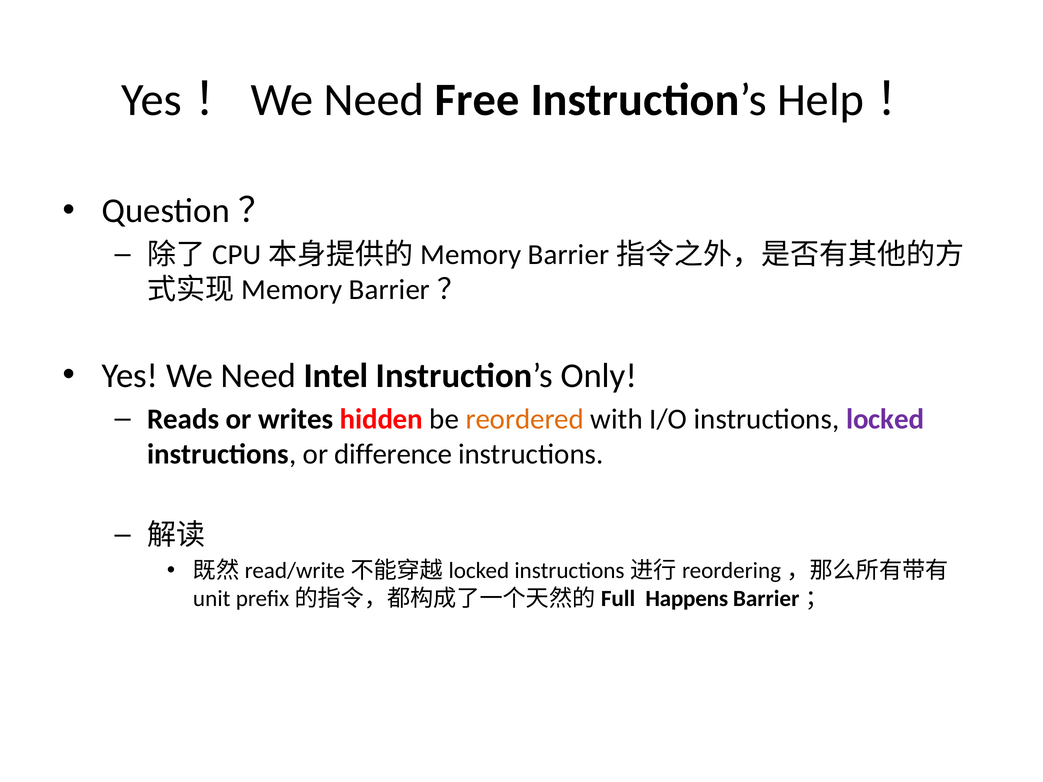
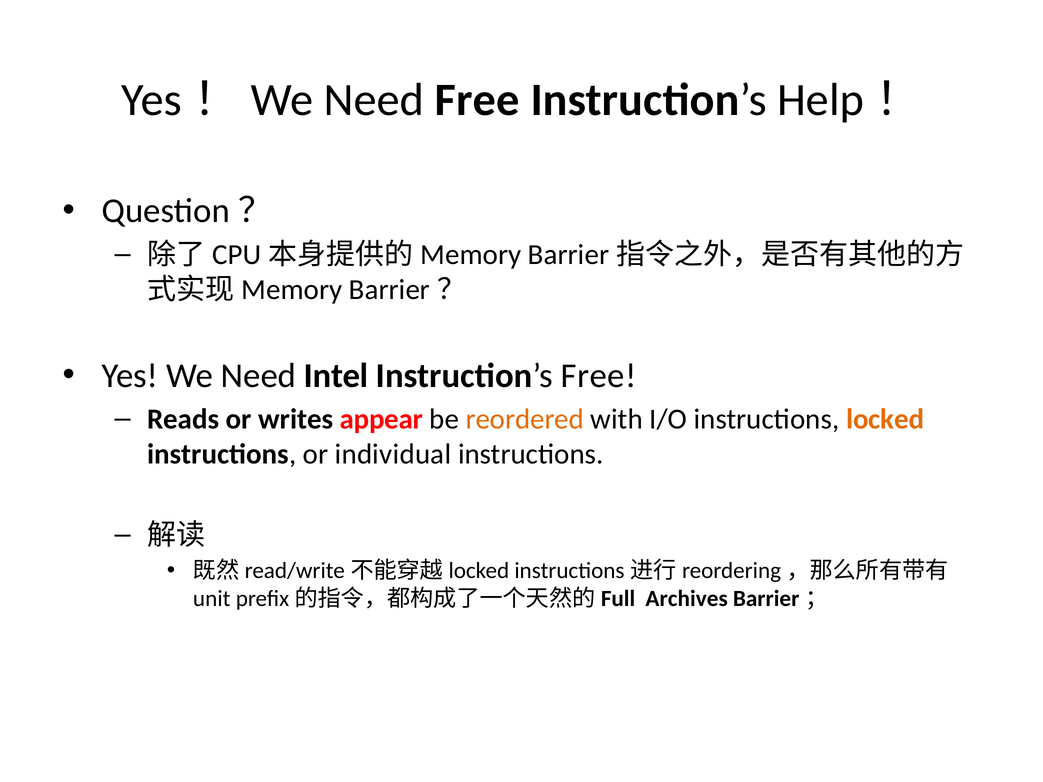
Instruction’s Only: Only -> Free
hidden: hidden -> appear
locked colour: purple -> orange
difference: difference -> individual
Happens: Happens -> Archives
